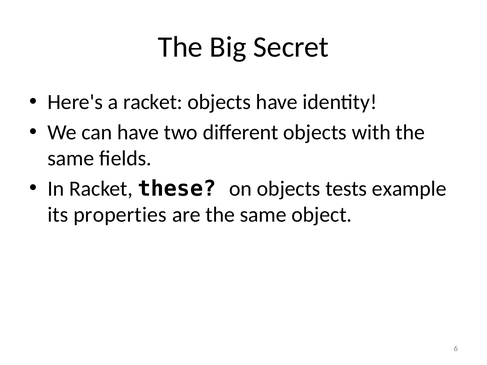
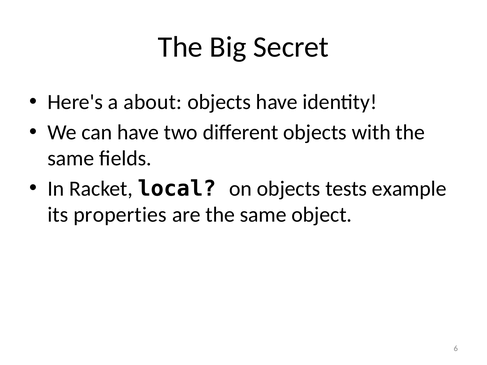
a racket: racket -> about
these: these -> local
